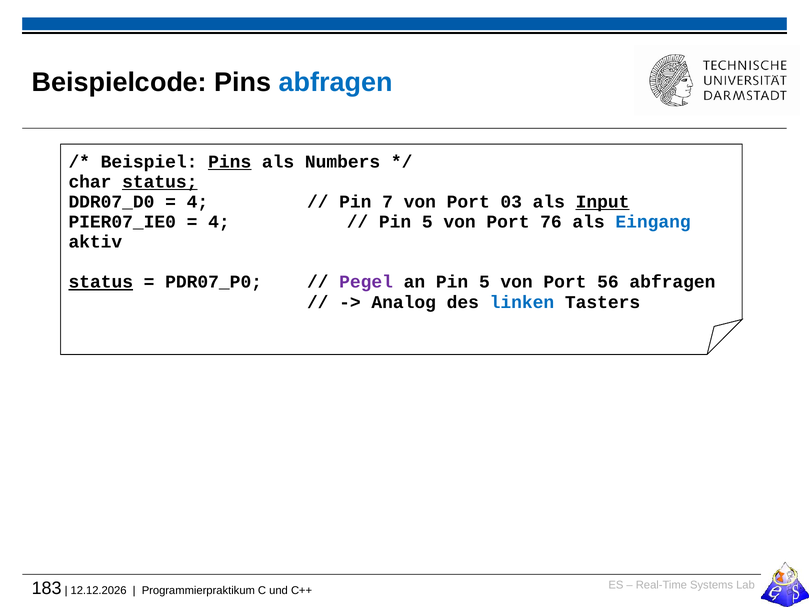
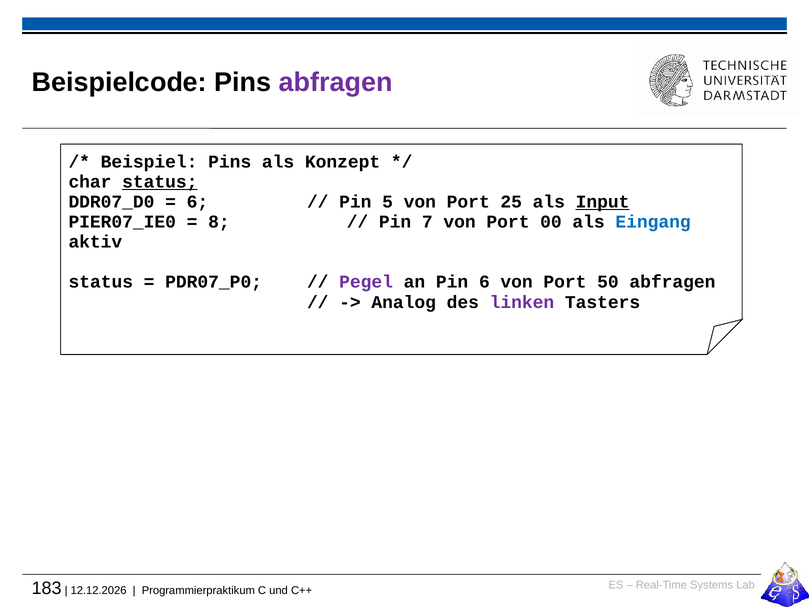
abfragen at (336, 82) colour: blue -> purple
Pins at (230, 162) underline: present -> none
Numbers: Numbers -> Konzept
4 at (197, 202): 4 -> 6
7: 7 -> 5
03: 03 -> 25
4 at (219, 222): 4 -> 8
5 at (427, 222): 5 -> 7
76: 76 -> 00
status at (101, 282) underline: present -> none
an Pin 5: 5 -> 6
56: 56 -> 50
linken colour: blue -> purple
